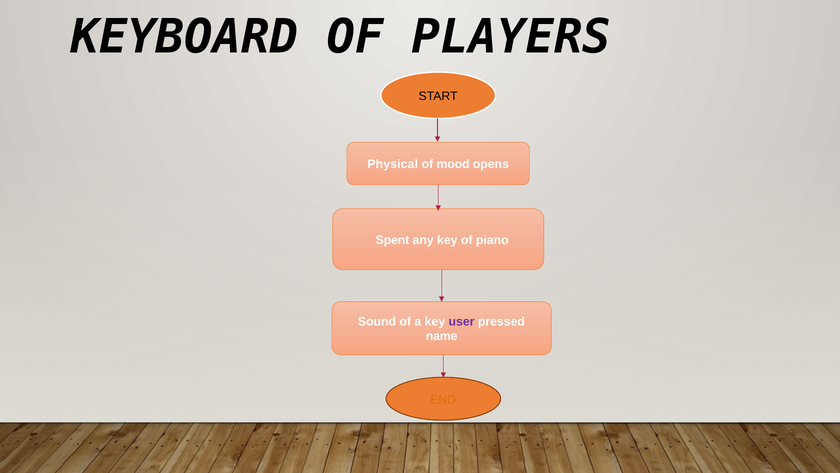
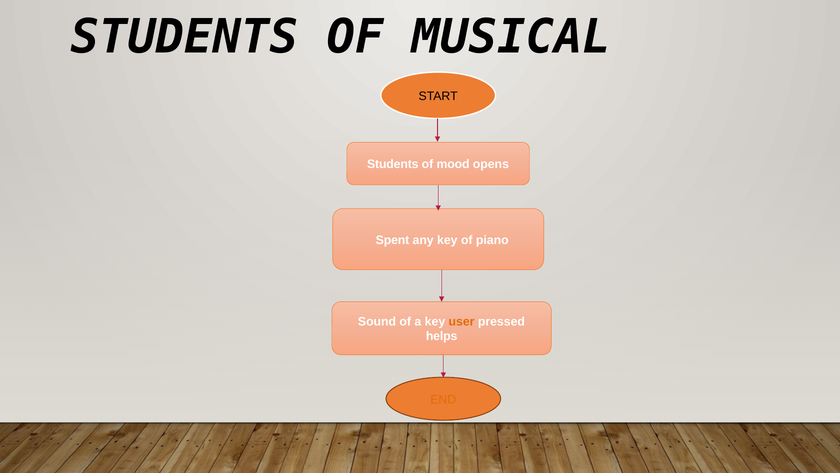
KEYBOARD at (184, 37): KEYBOARD -> STUDENTS
PLAYERS: PLAYERS -> MUSICAL
Physical at (393, 164): Physical -> Students
user colour: purple -> orange
name: name -> helps
